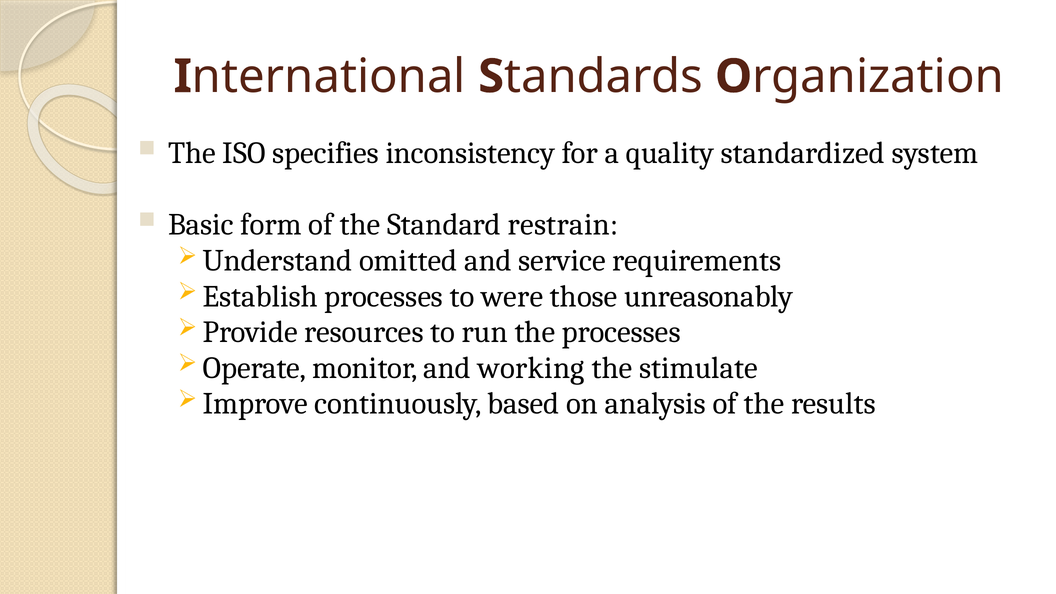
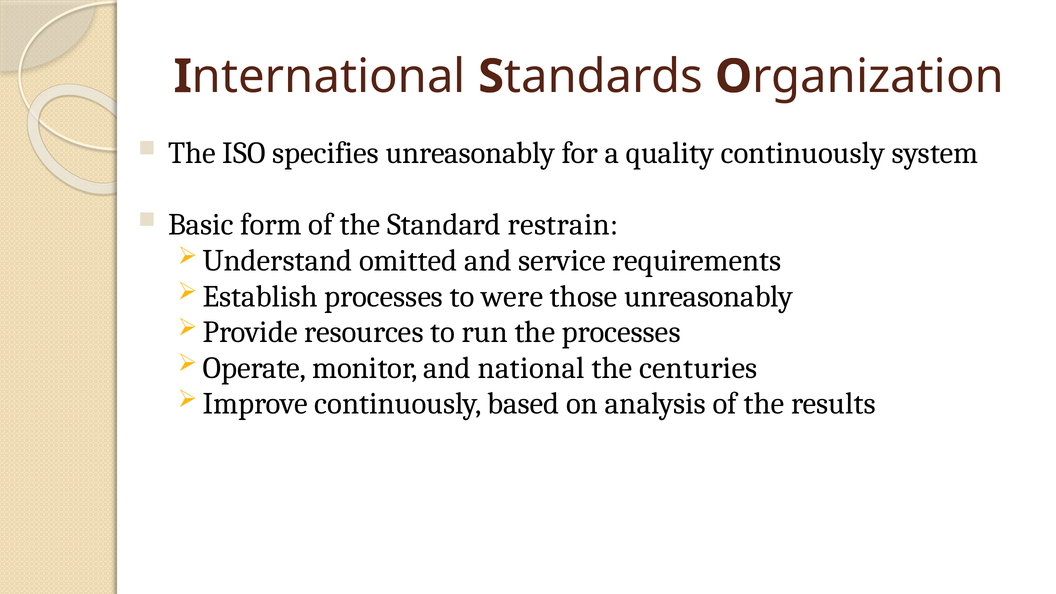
specifies inconsistency: inconsistency -> unreasonably
quality standardized: standardized -> continuously
working: working -> national
stimulate: stimulate -> centuries
